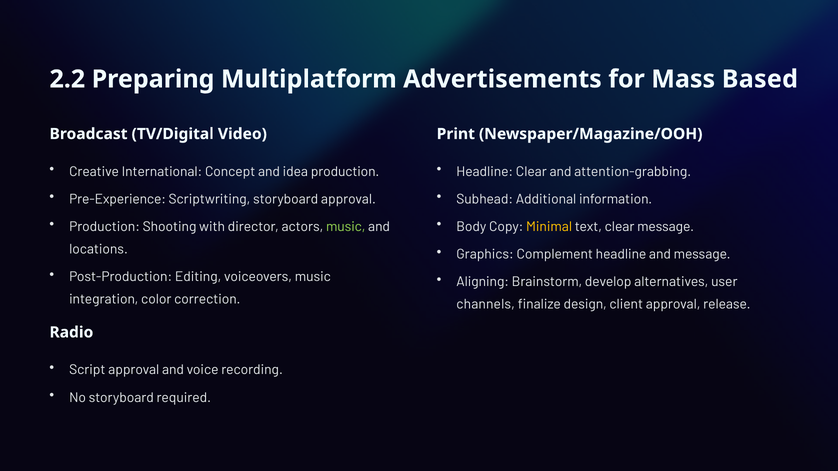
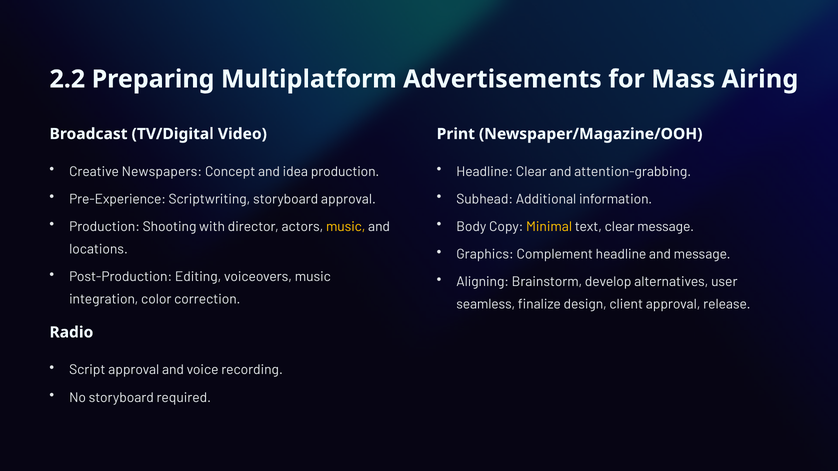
Based: Based -> Airing
International: International -> Newspapers
music at (346, 227) colour: light green -> yellow
channels: channels -> seamless
